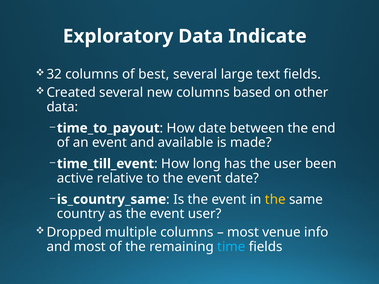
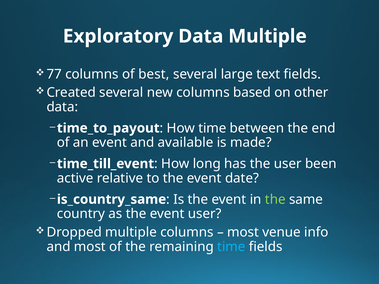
Data Indicate: Indicate -> Multiple
32: 32 -> 77
How date: date -> time
the at (275, 200) colour: yellow -> light green
